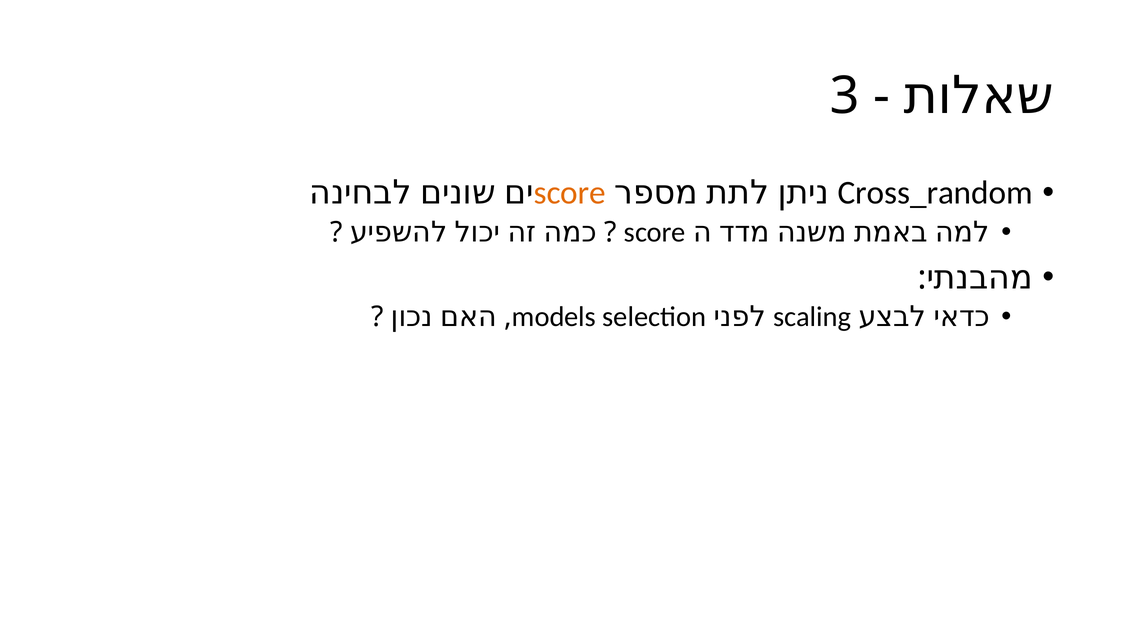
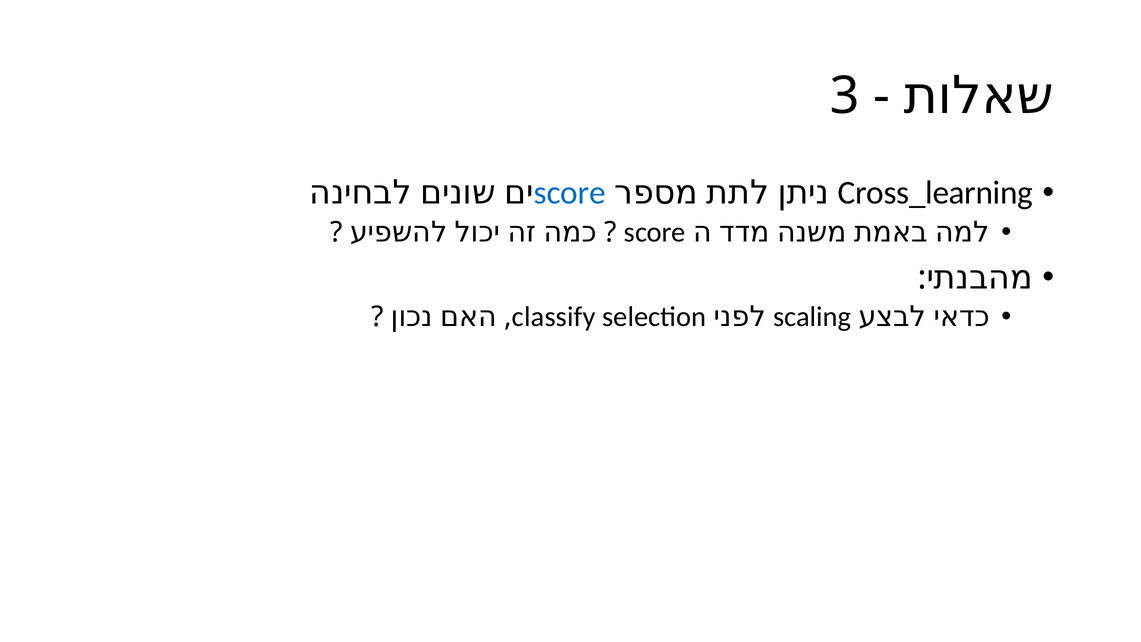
score at (570, 193) colour: orange -> blue
Cross_random: Cross_random -> Cross_learning
models: models -> classify
